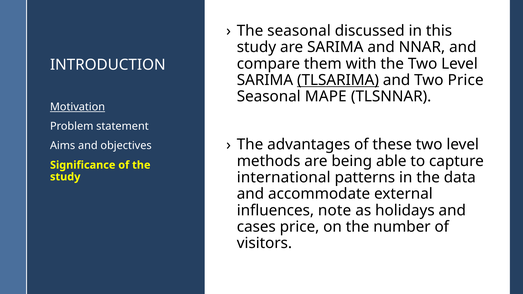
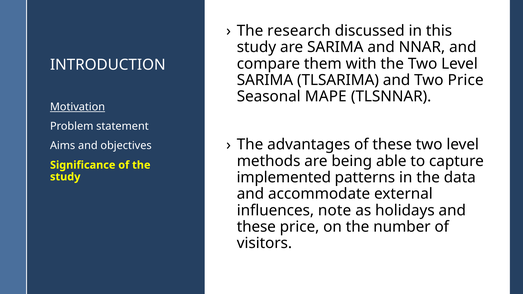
The seasonal: seasonal -> research
TLSARIMA underline: present -> none
international: international -> implemented
cases at (256, 227): cases -> these
